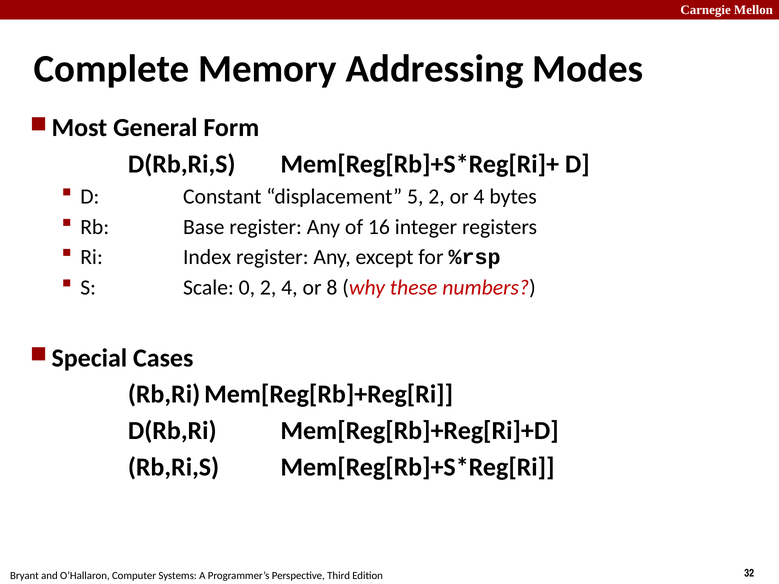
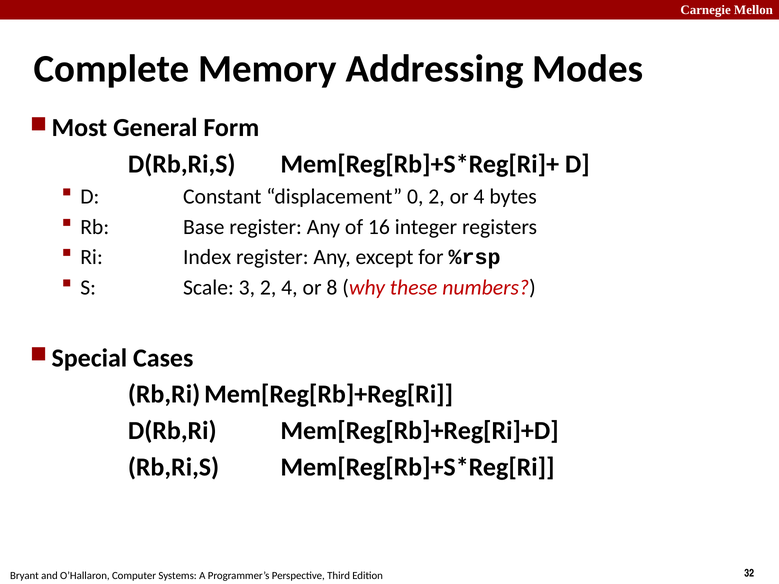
5: 5 -> 0
0: 0 -> 3
